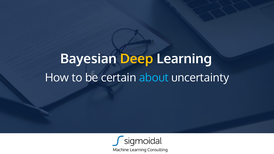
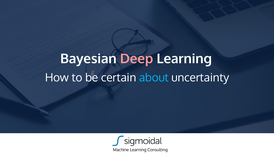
Deep colour: yellow -> pink
